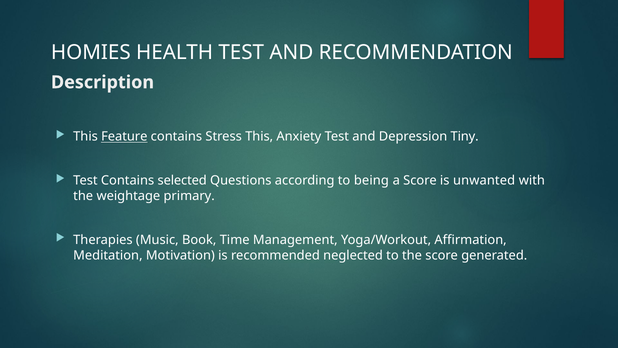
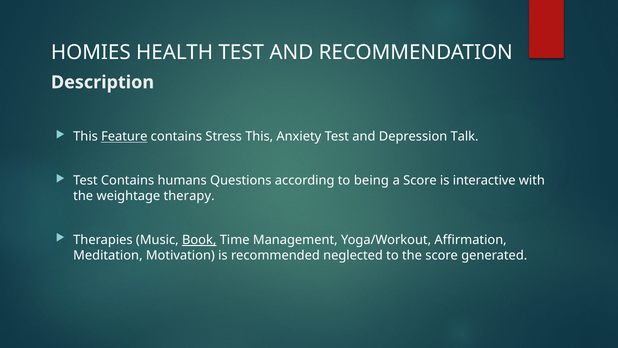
Tiny: Tiny -> Talk
selected: selected -> humans
unwanted: unwanted -> interactive
primary: primary -> therapy
Book underline: none -> present
